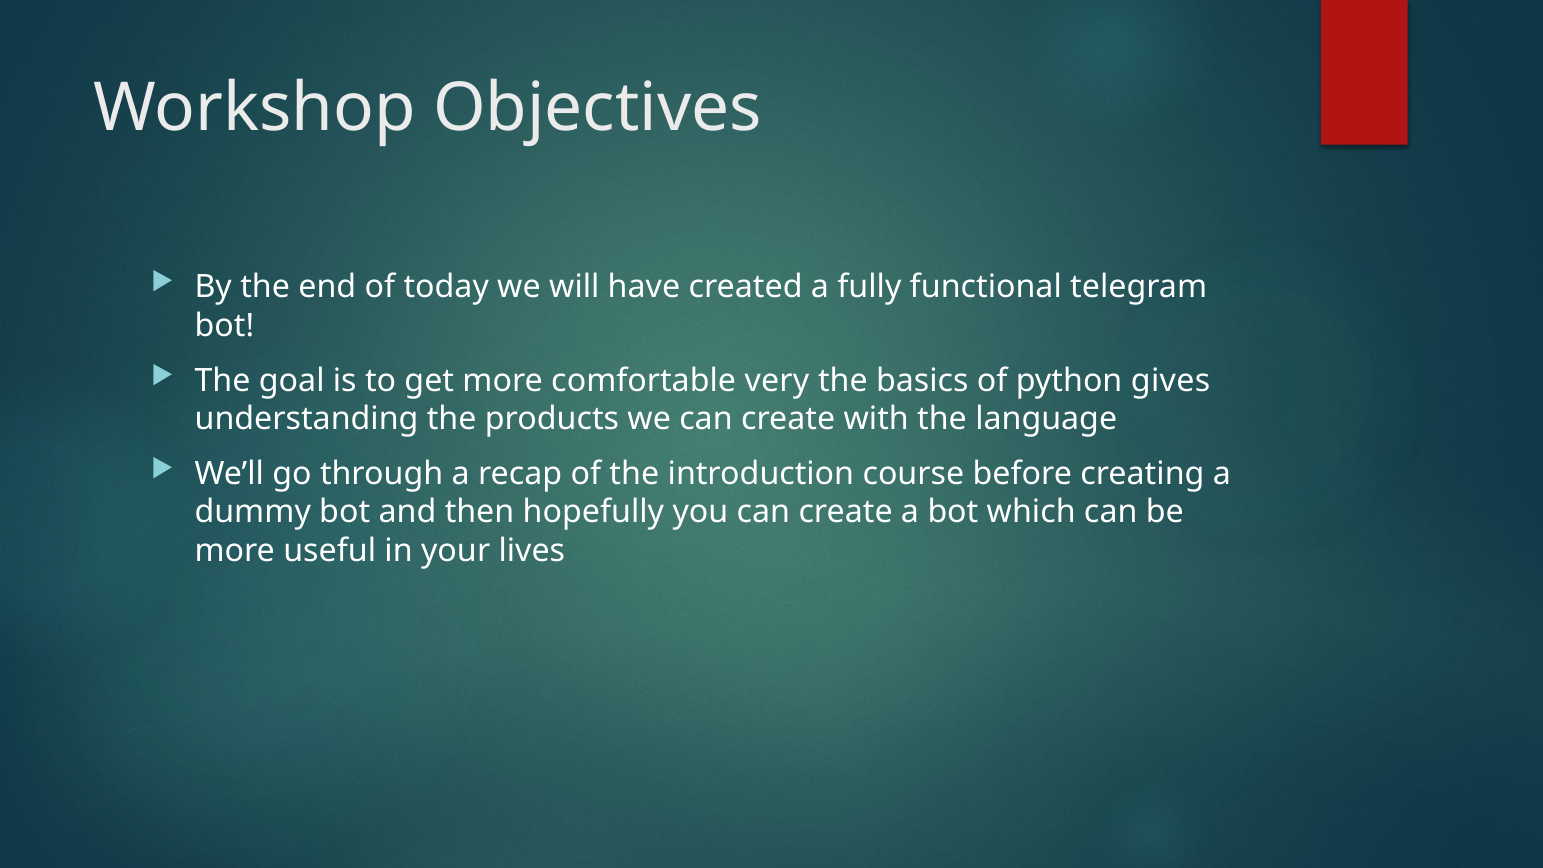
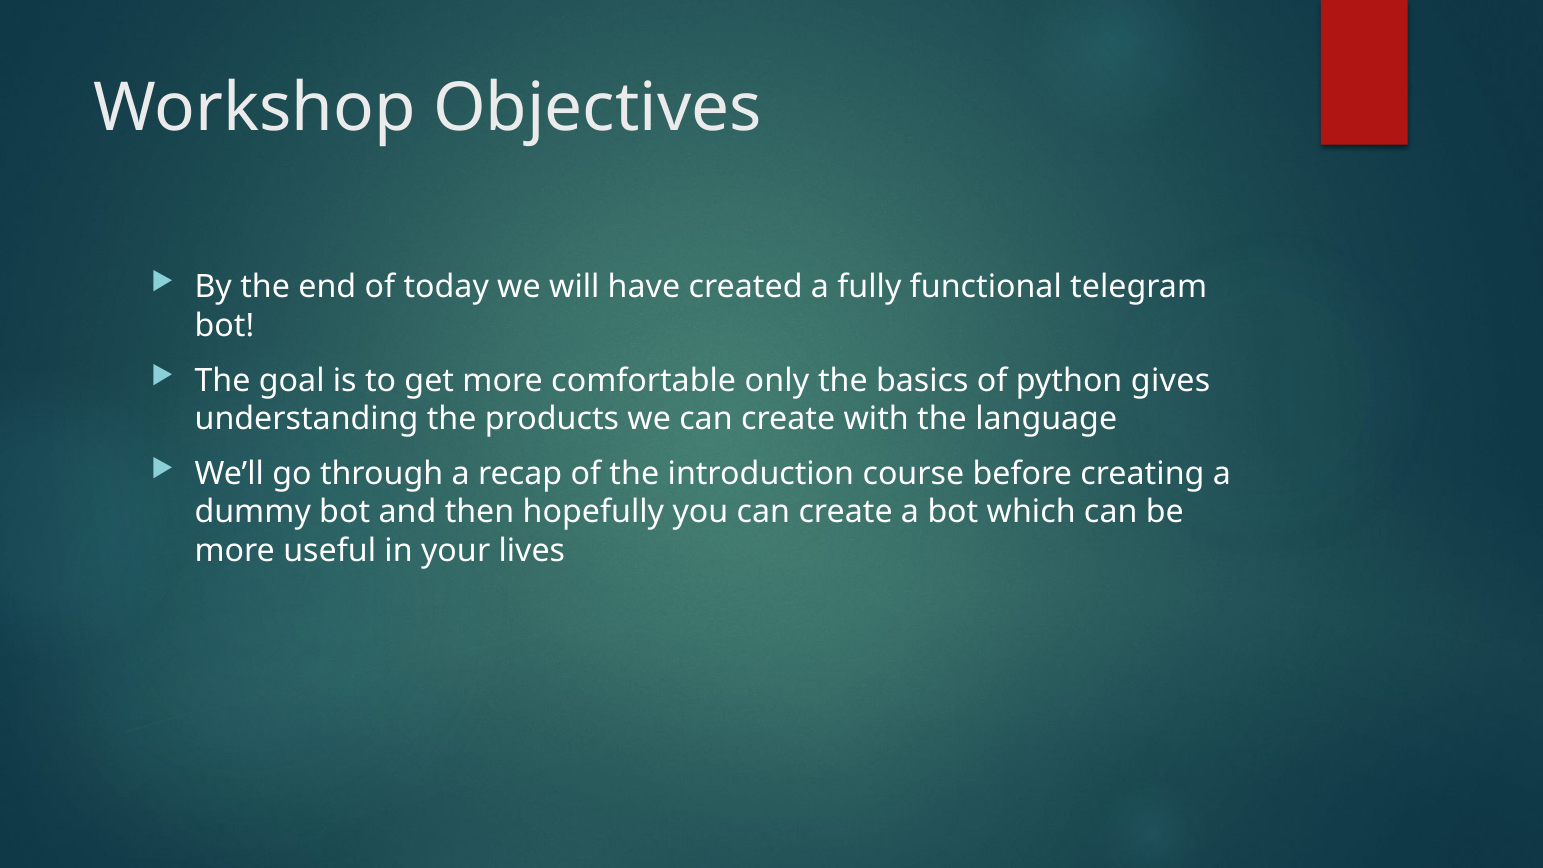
very: very -> only
